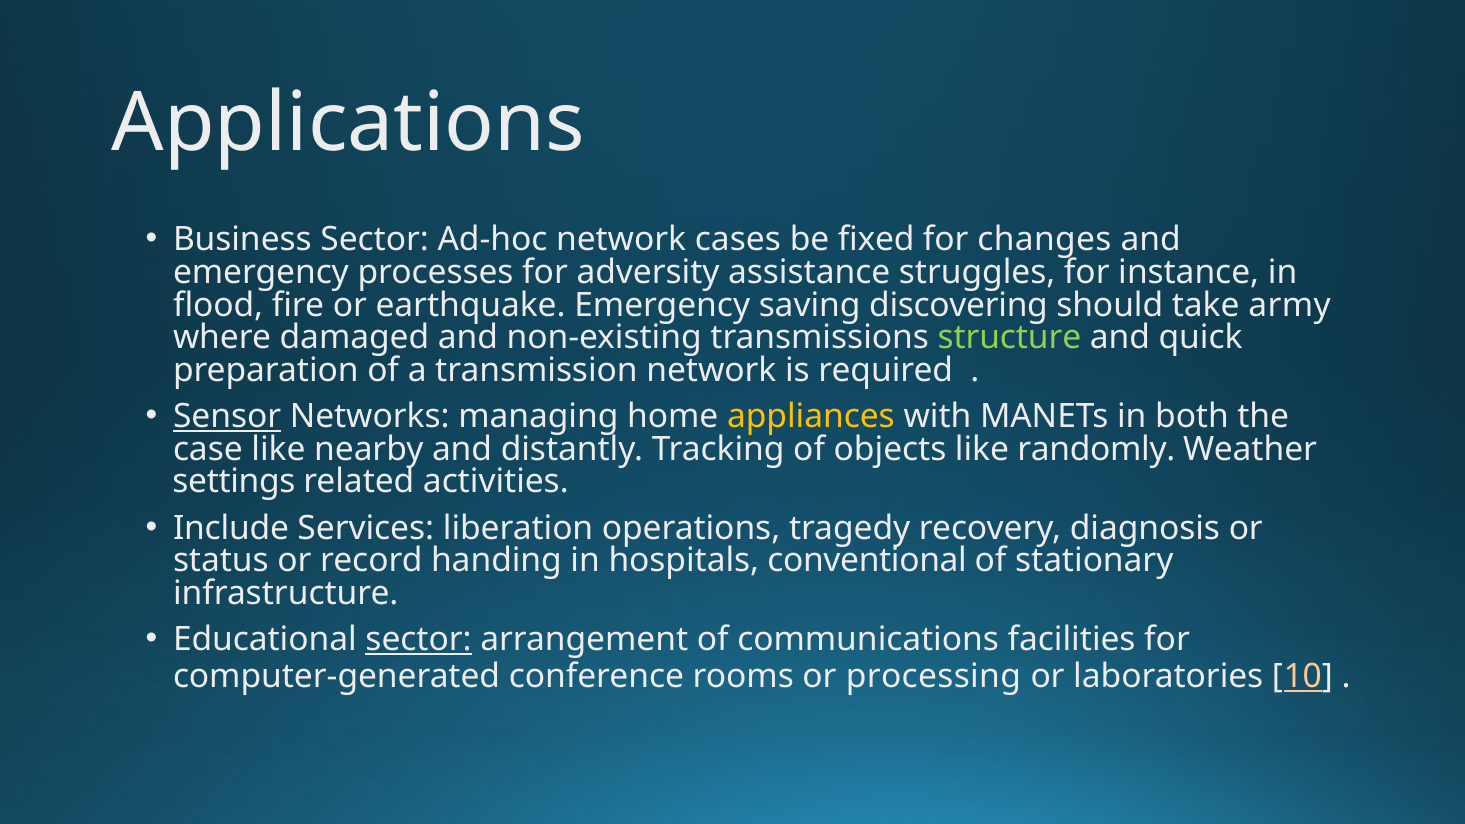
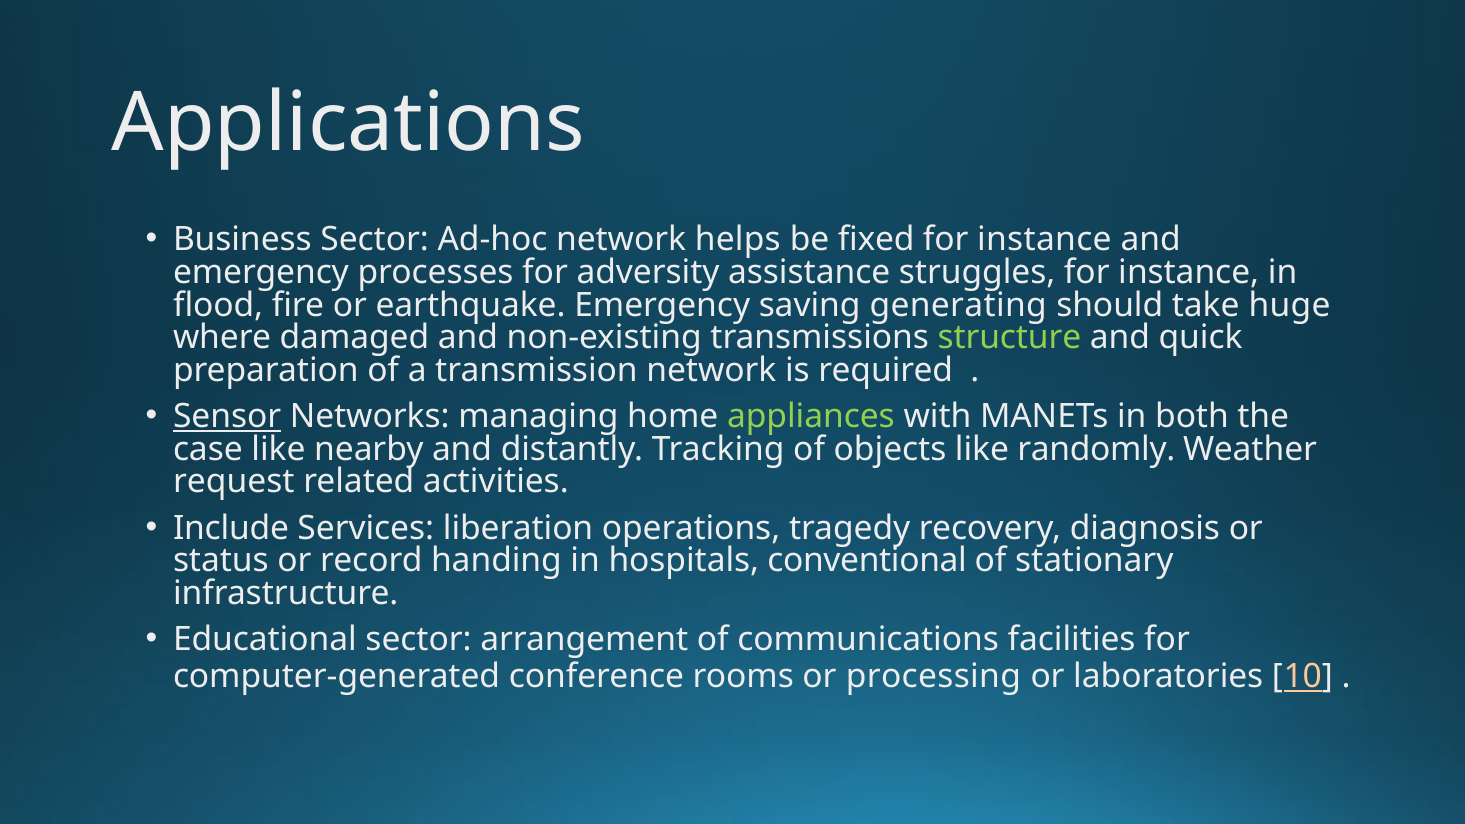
cases: cases -> helps
changes at (1044, 240): changes -> instance
discovering: discovering -> generating
army: army -> huge
appliances colour: yellow -> light green
settings: settings -> request
sector at (419, 640) underline: present -> none
